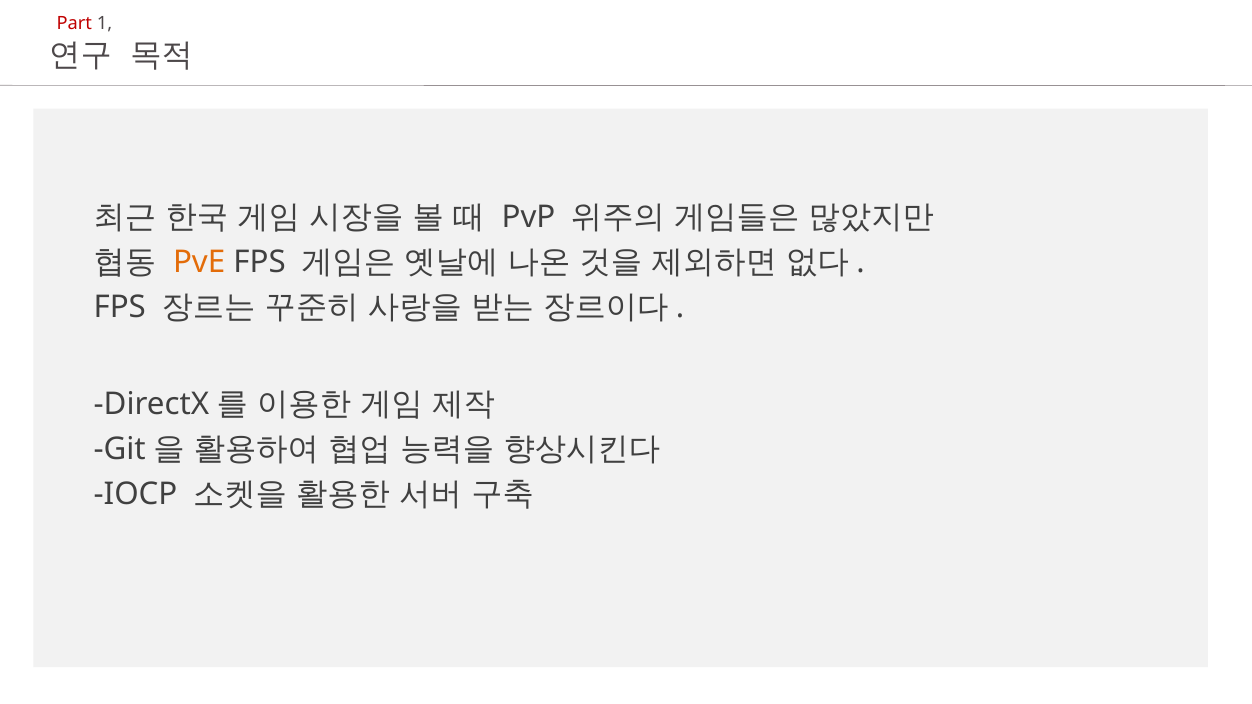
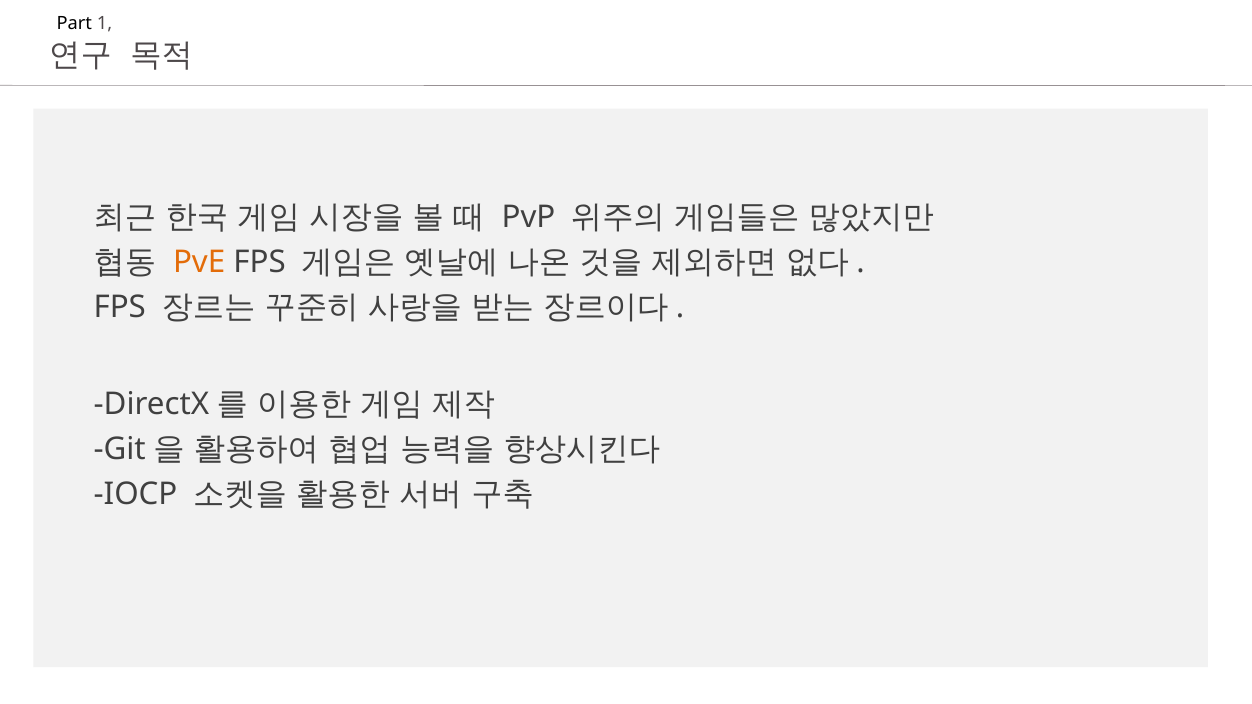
Part colour: red -> black
